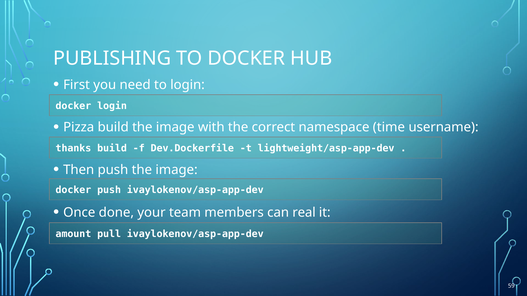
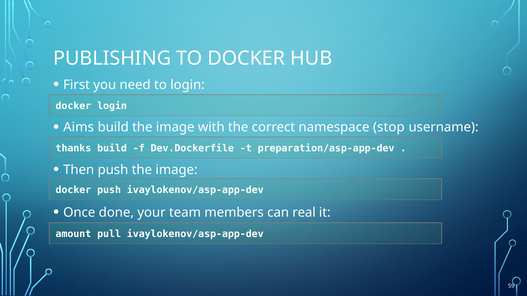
Pizza: Pizza -> Aims
time: time -> stop
lightweight/asp-app-dev: lightweight/asp-app-dev -> preparation/asp-app-dev
